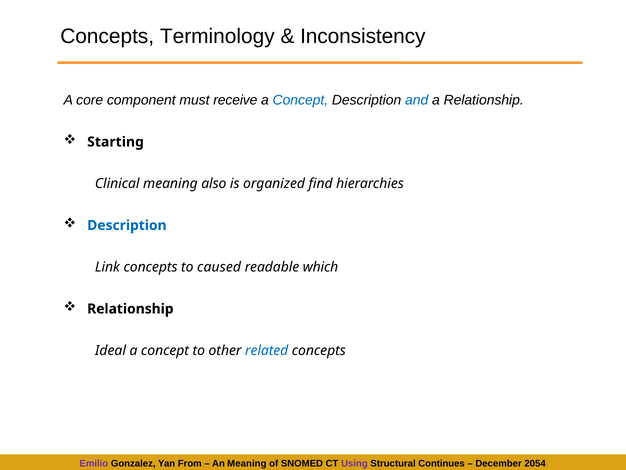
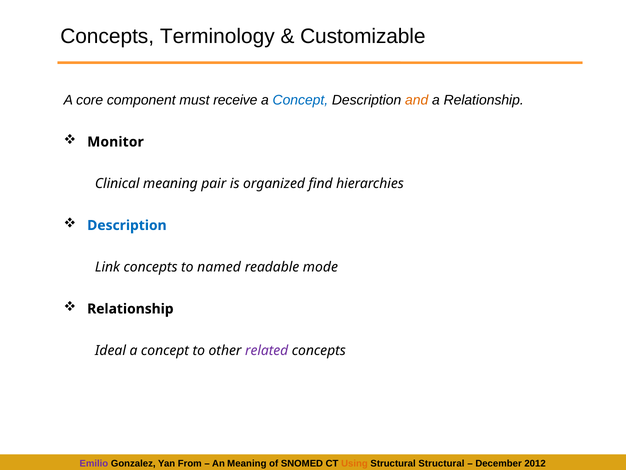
Inconsistency: Inconsistency -> Customizable
and colour: blue -> orange
Starting: Starting -> Monitor
also: also -> pair
caused: caused -> named
which: which -> mode
related colour: blue -> purple
Using colour: purple -> orange
Structural Continues: Continues -> Structural
2054: 2054 -> 2012
